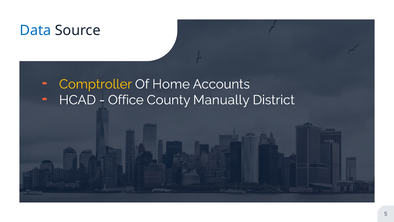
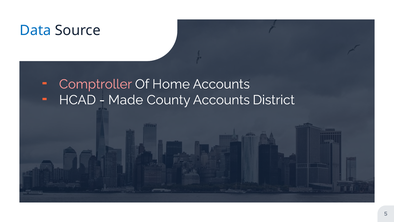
Comptroller colour: yellow -> pink
Office: Office -> Made
County Manually: Manually -> Accounts
